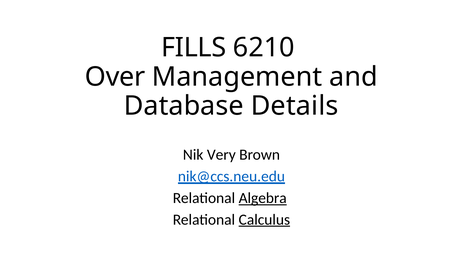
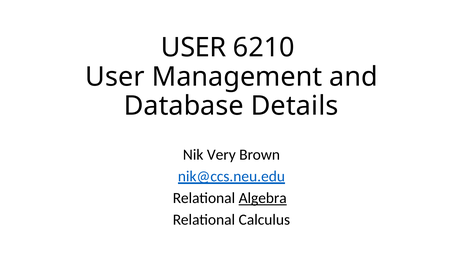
FILLS at (194, 47): FILLS -> USER
Over at (115, 77): Over -> User
Calculus underline: present -> none
